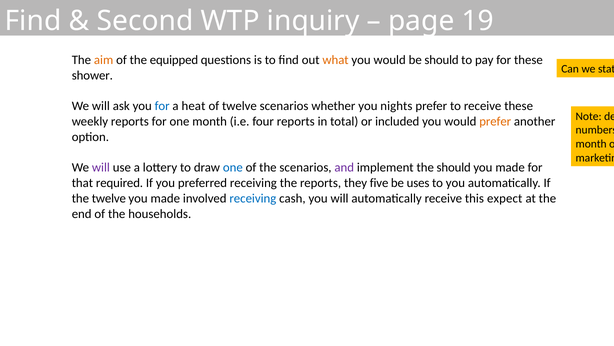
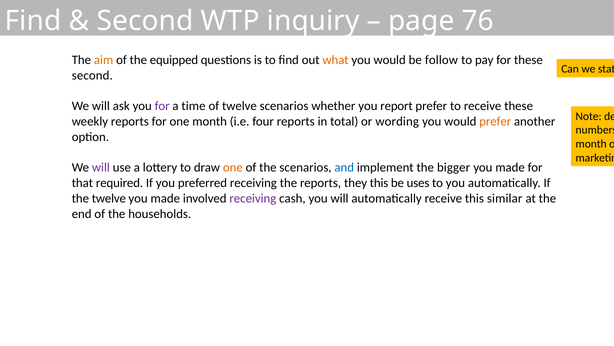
19: 19 -> 76
be should: should -> follow
shower at (92, 75): shower -> second
for at (162, 106) colour: blue -> purple
heat: heat -> time
nights: nights -> report
or included: included -> wording
one at (233, 167) colour: blue -> orange
and at (344, 167) colour: purple -> blue
the should: should -> bigger
they five: five -> this
receiving at (253, 198) colour: blue -> purple
expect: expect -> similar
